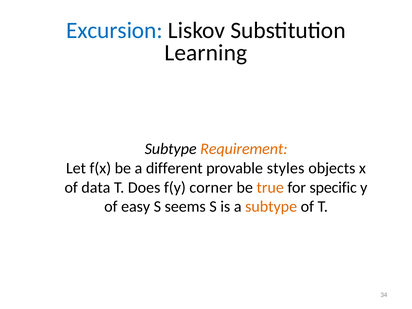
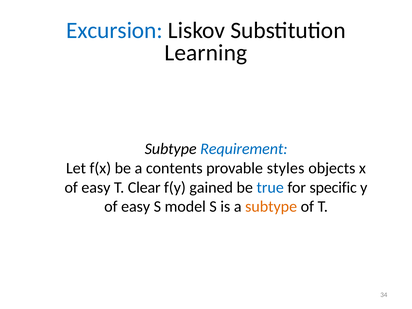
Requirement colour: orange -> blue
different: different -> contents
data at (96, 187): data -> easy
Does: Does -> Clear
corner: corner -> gained
true colour: orange -> blue
seems: seems -> model
